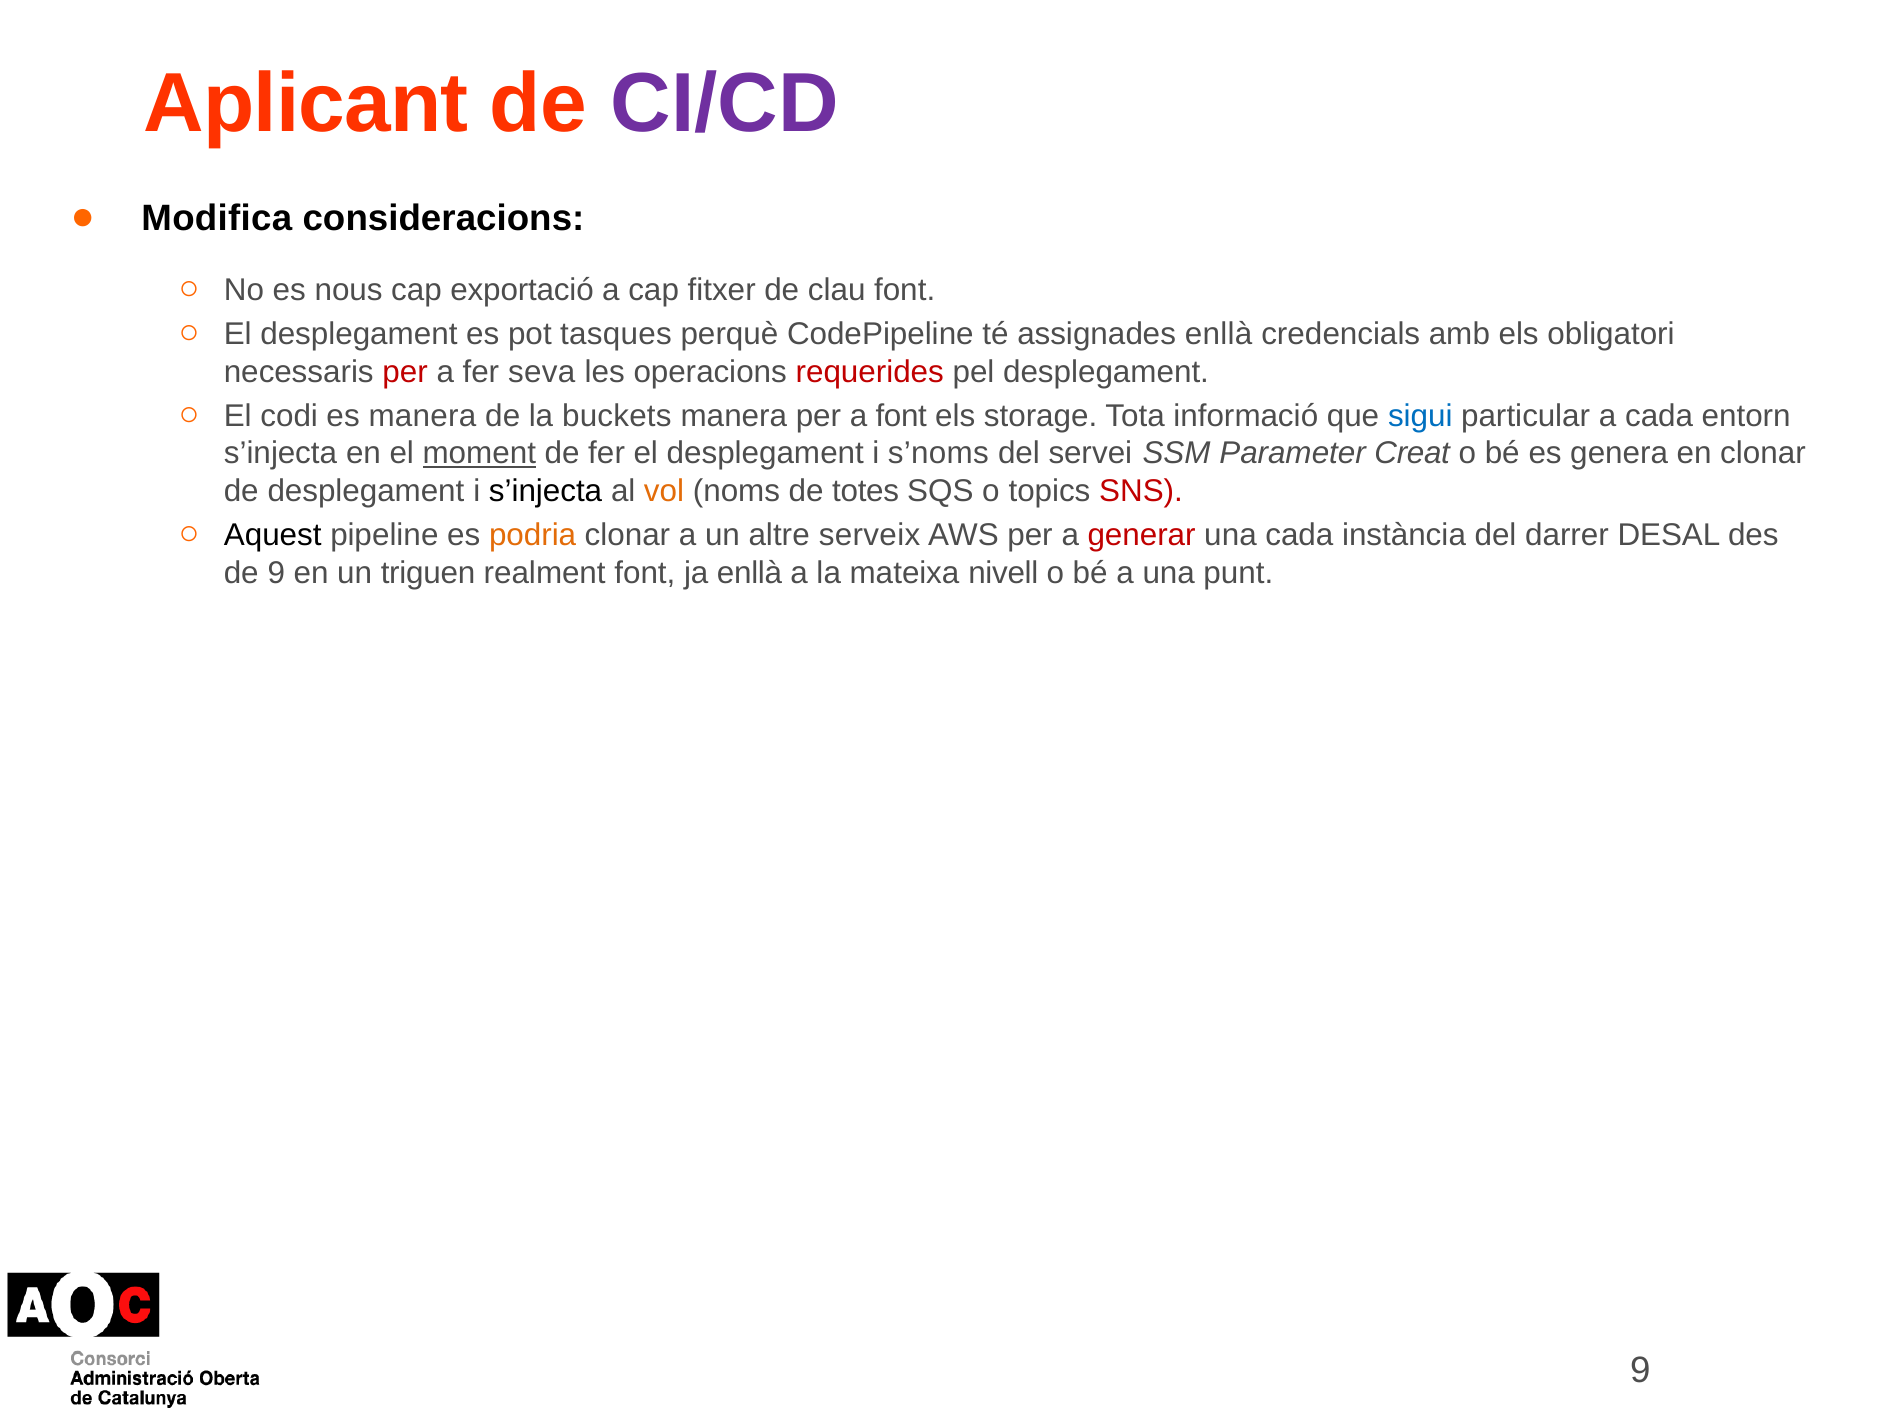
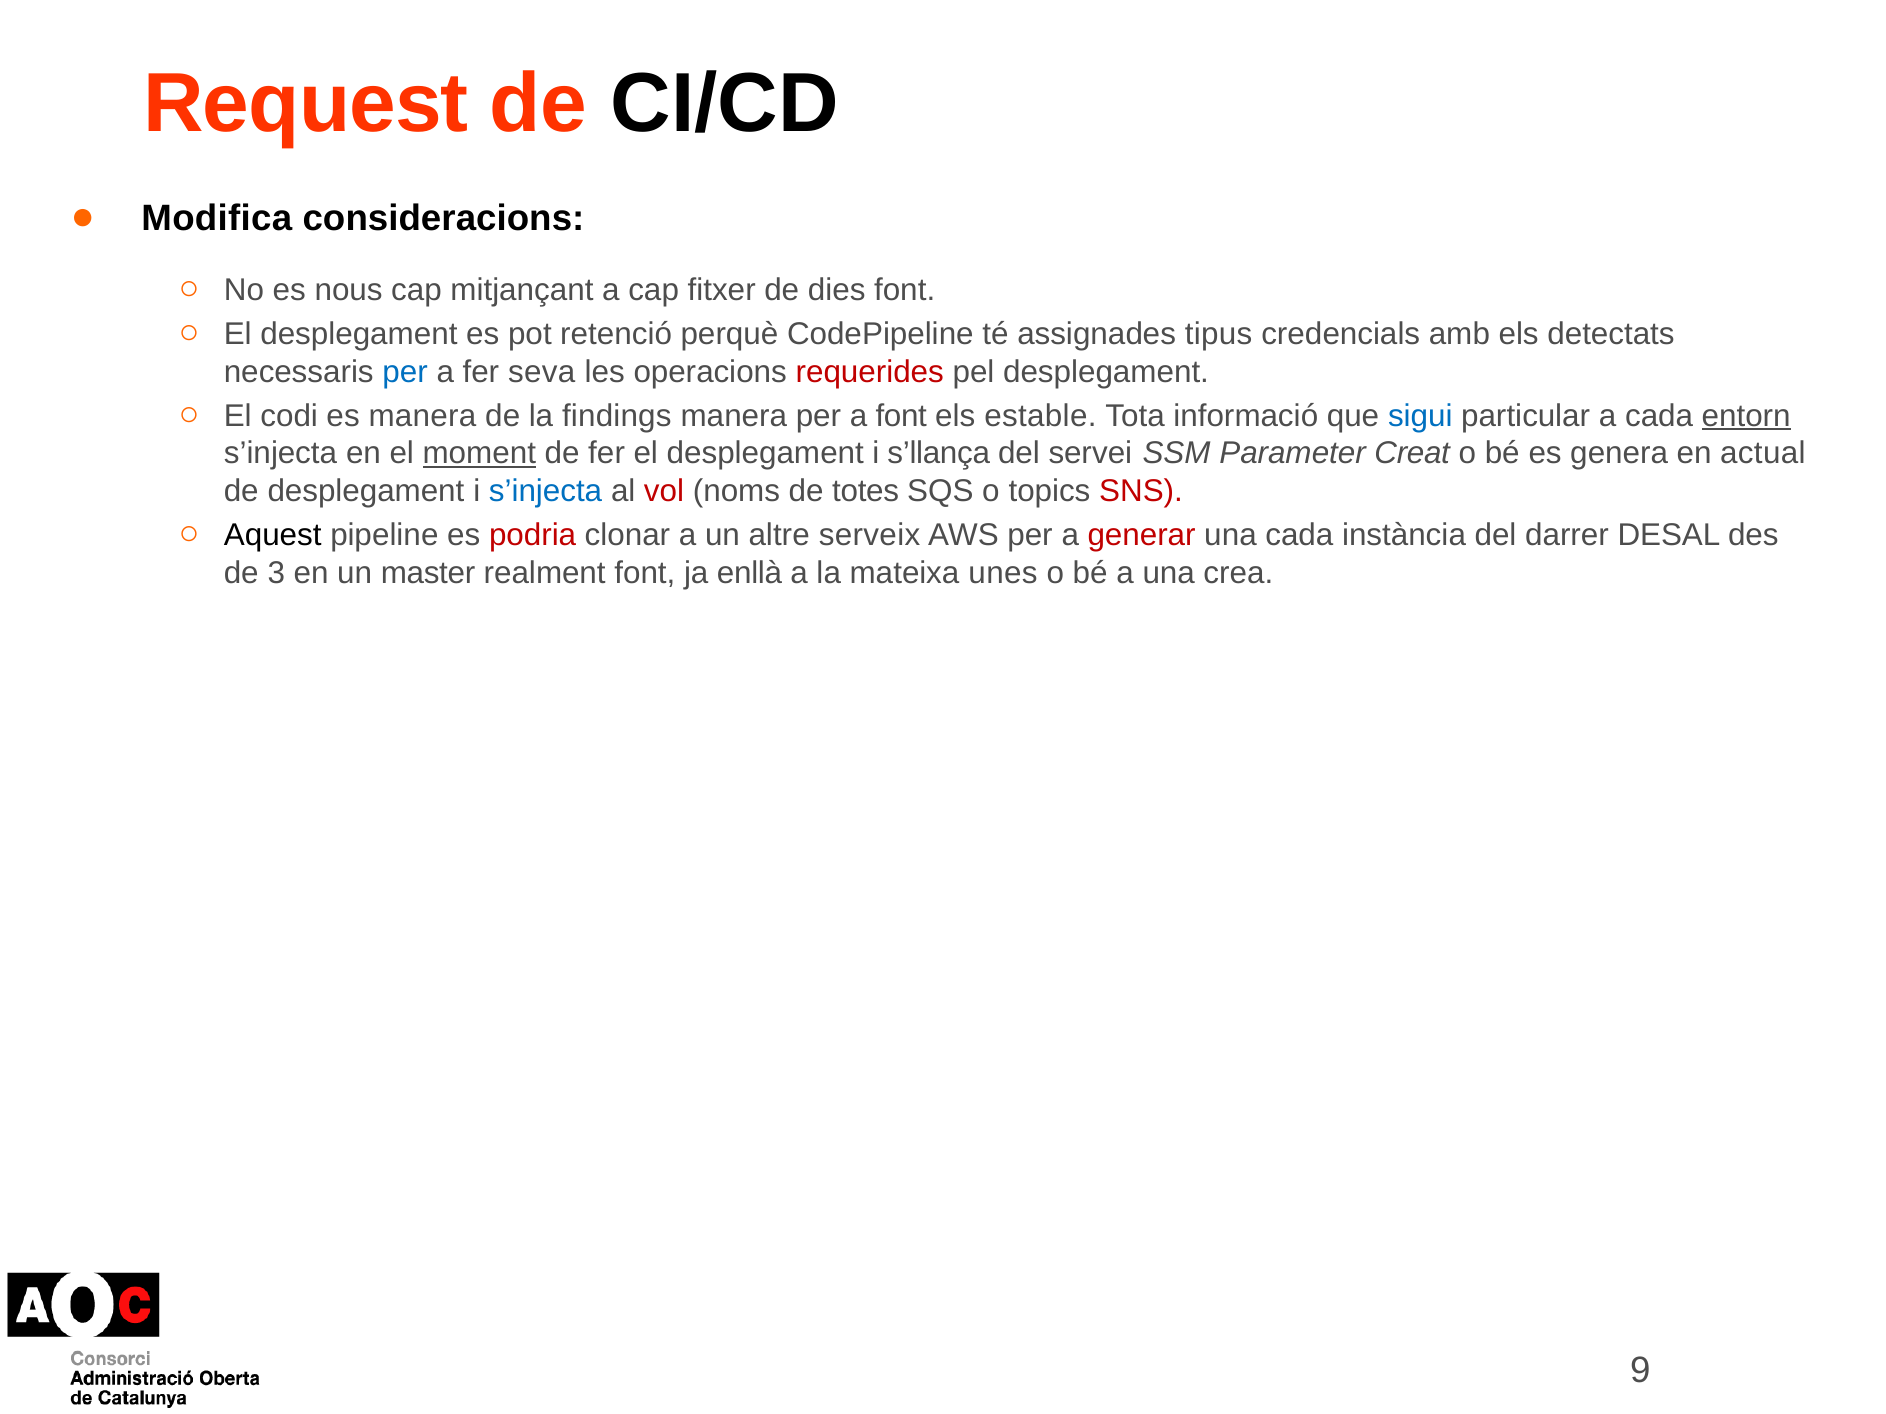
Aplicant: Aplicant -> Request
CI/CD colour: purple -> black
exportació: exportació -> mitjançant
clau: clau -> dies
tasques: tasques -> retenció
assignades enllà: enllà -> tipus
obligatori: obligatori -> detectats
per at (405, 372) colour: red -> blue
buckets: buckets -> findings
storage: storage -> estable
entorn underline: none -> present
s’noms: s’noms -> s’llança
en clonar: clonar -> actual
s’injecta at (546, 491) colour: black -> blue
vol colour: orange -> red
podria colour: orange -> red
de 9: 9 -> 3
triguen: triguen -> master
nivell: nivell -> unes
punt: punt -> crea
